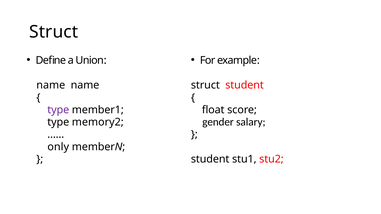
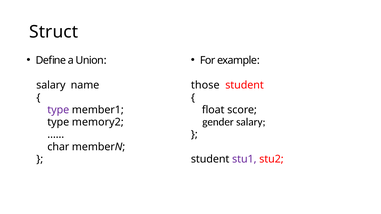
name at (51, 85): name -> salary
struct at (205, 85): struct -> those
only: only -> char
stu1 colour: black -> purple
